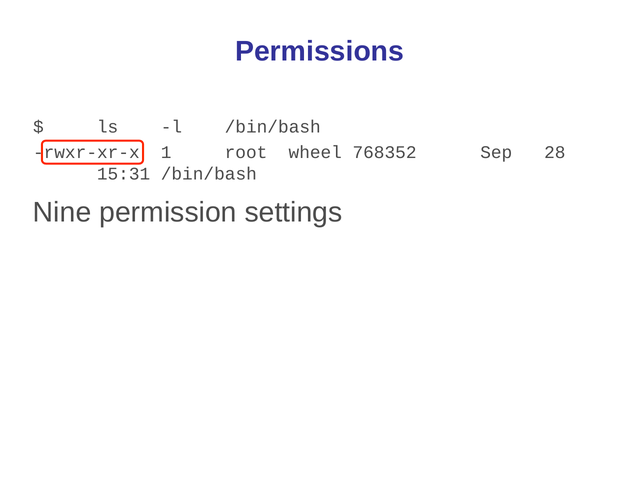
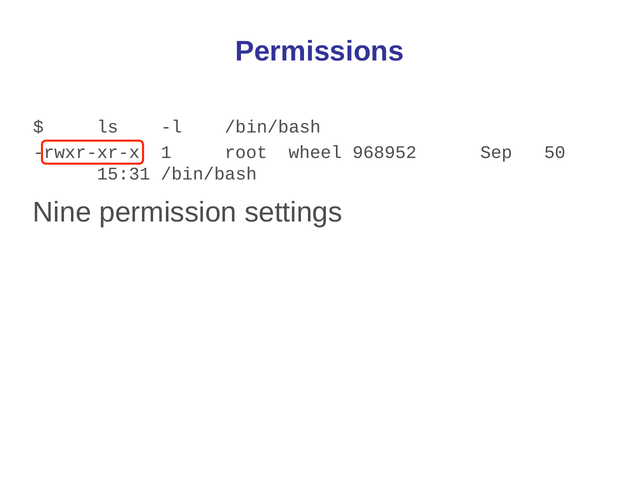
768352: 768352 -> 968952
28: 28 -> 50
